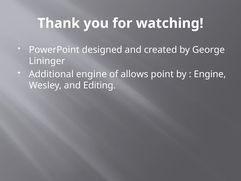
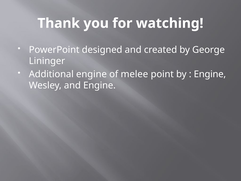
allows: allows -> melee
and Editing: Editing -> Engine
